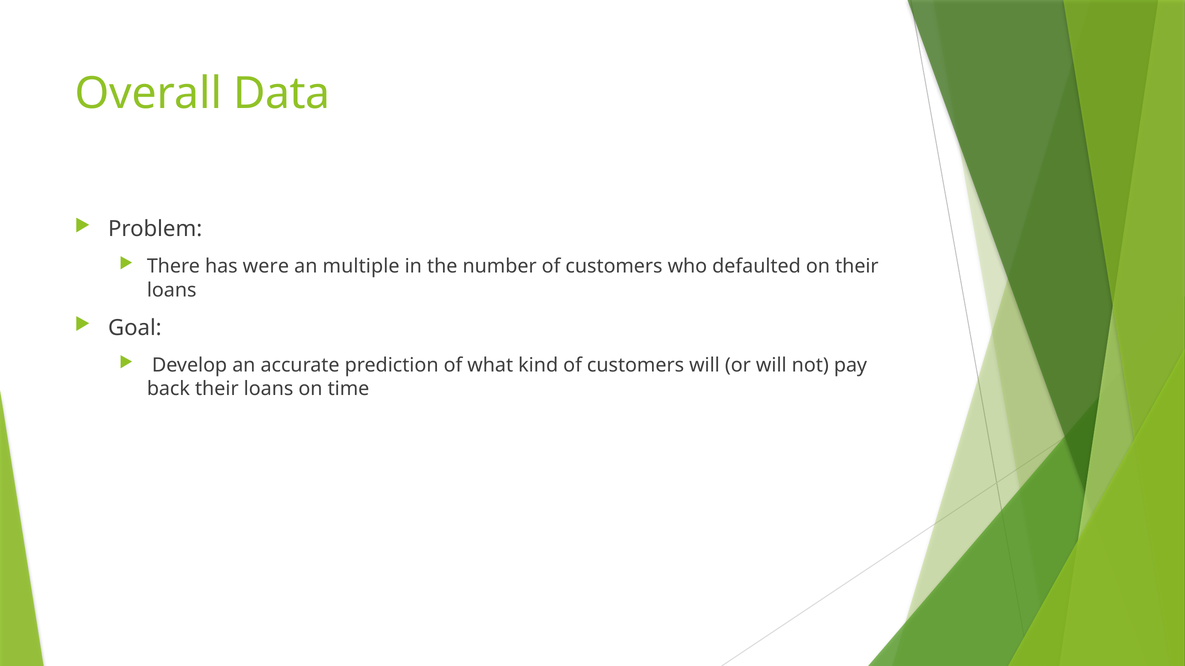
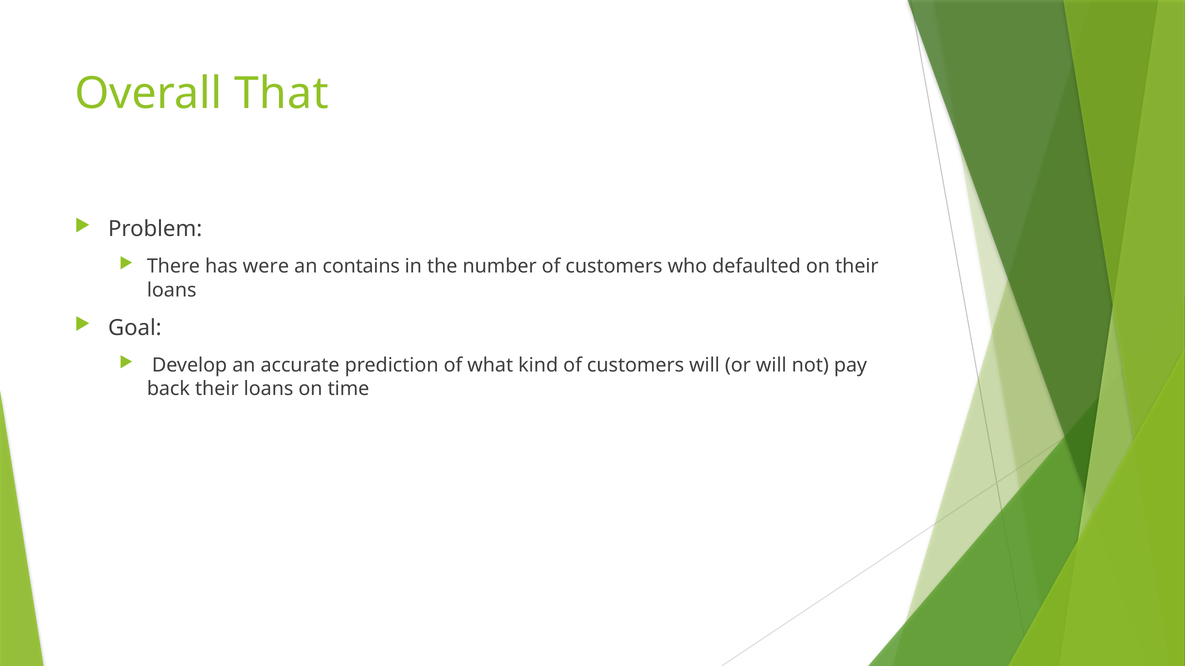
Data: Data -> That
multiple: multiple -> contains
